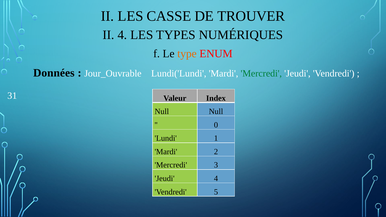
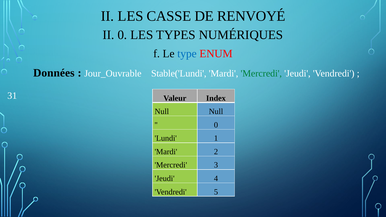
TROUVER: TROUVER -> RENVOYÉ
II 4: 4 -> 0
type colour: orange -> blue
Lundi('Lundi: Lundi('Lundi -> Stable('Lundi
